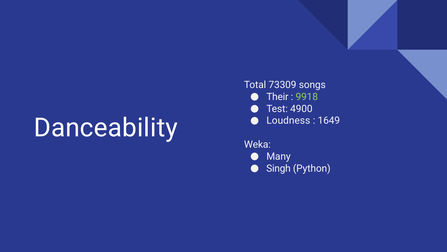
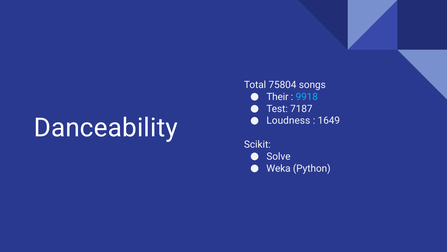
73309: 73309 -> 75804
9918 colour: light green -> light blue
4900: 4900 -> 7187
Weka: Weka -> Scikit
Many: Many -> Solve
Singh: Singh -> Weka
